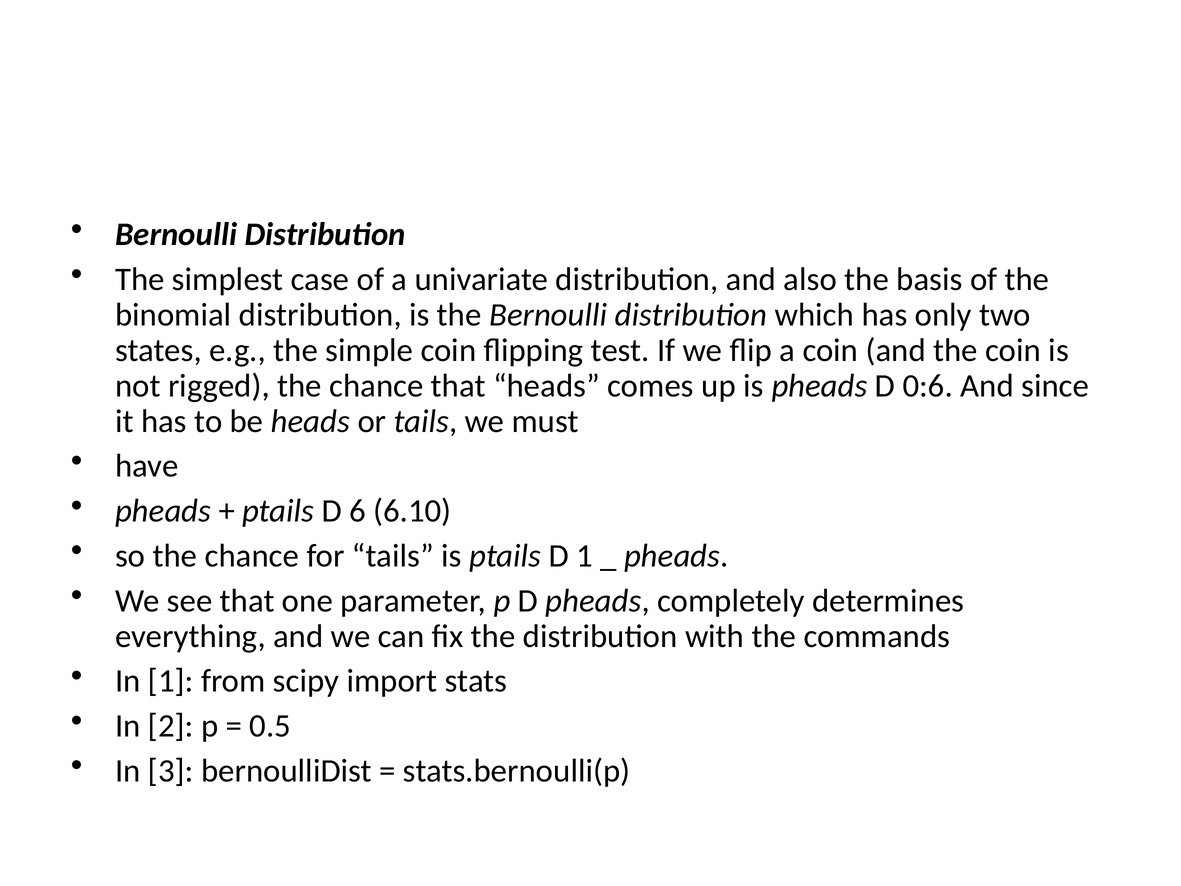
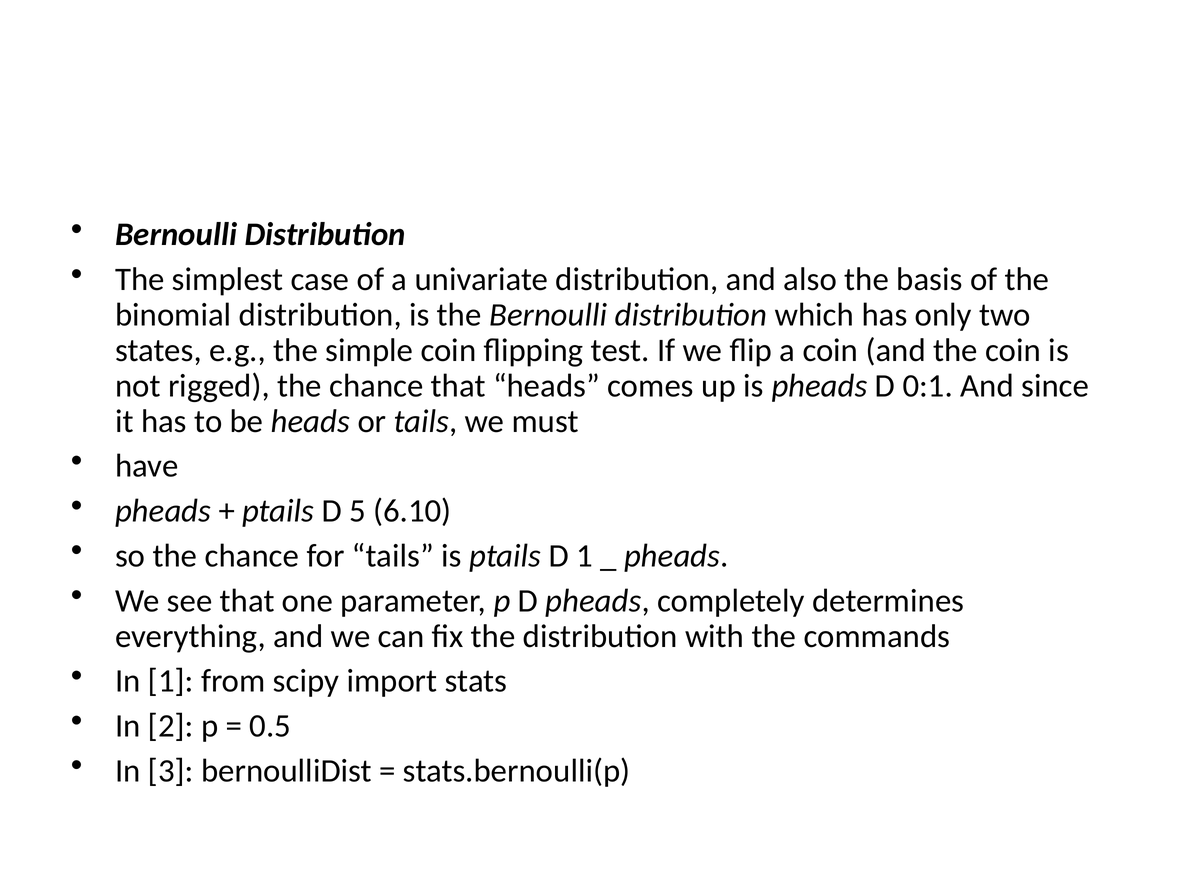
0:6: 0:6 -> 0:1
6: 6 -> 5
